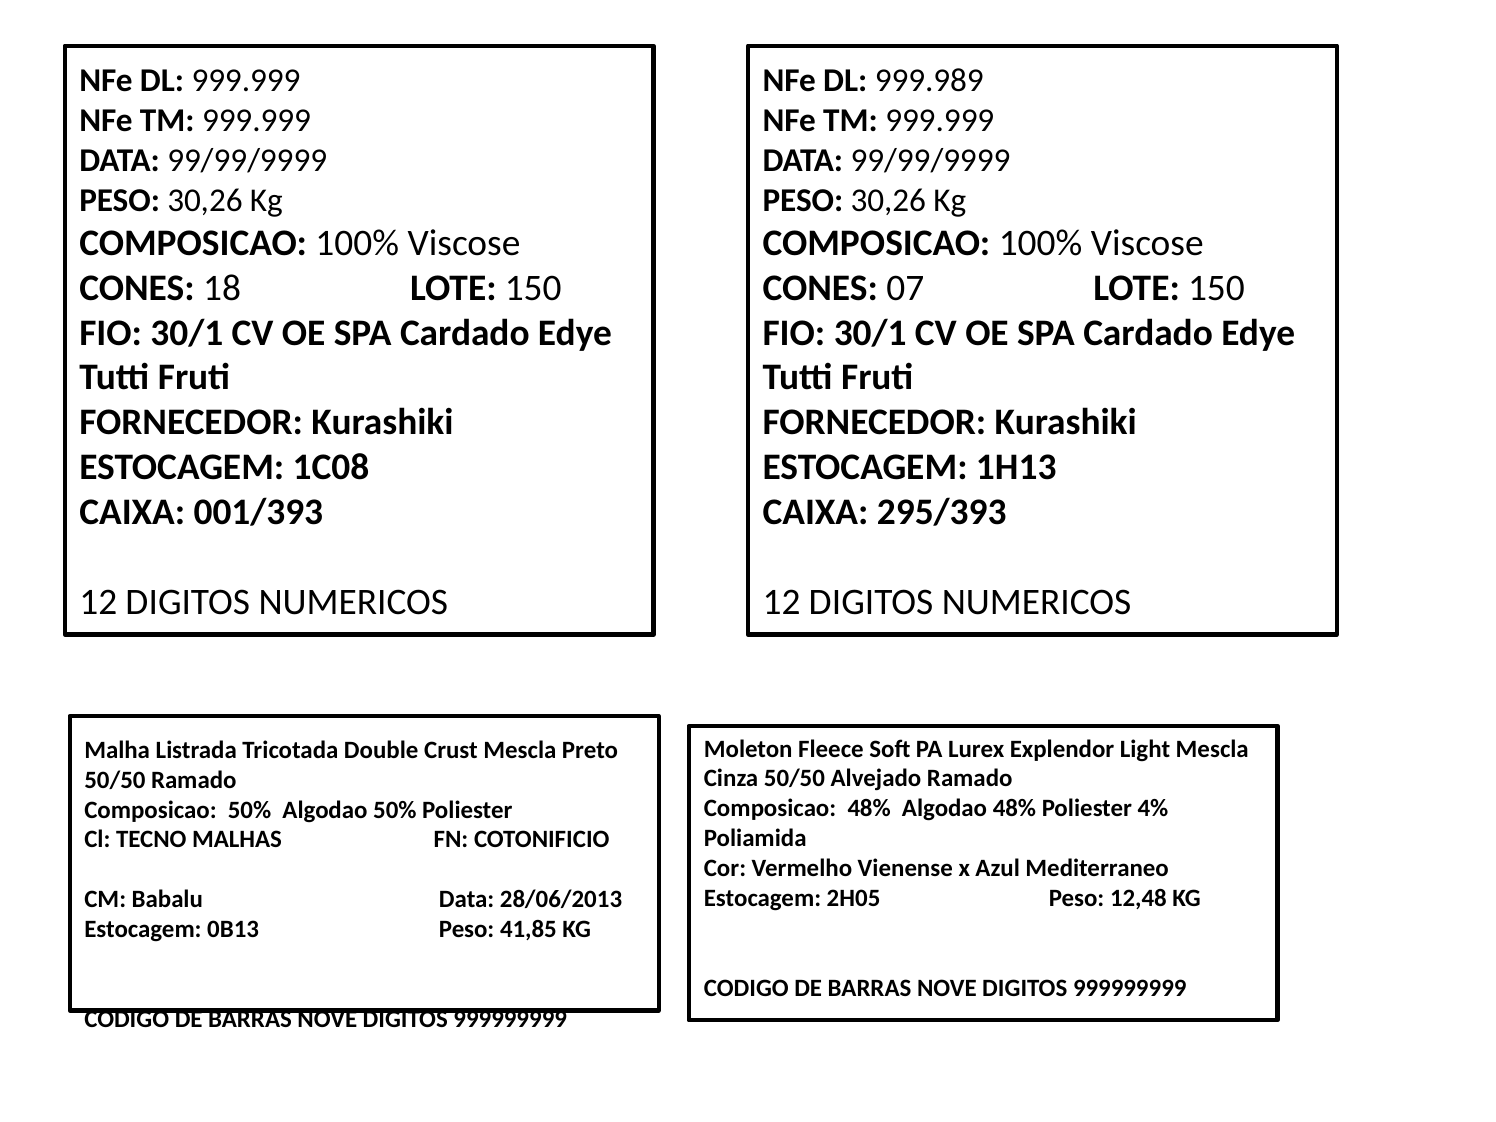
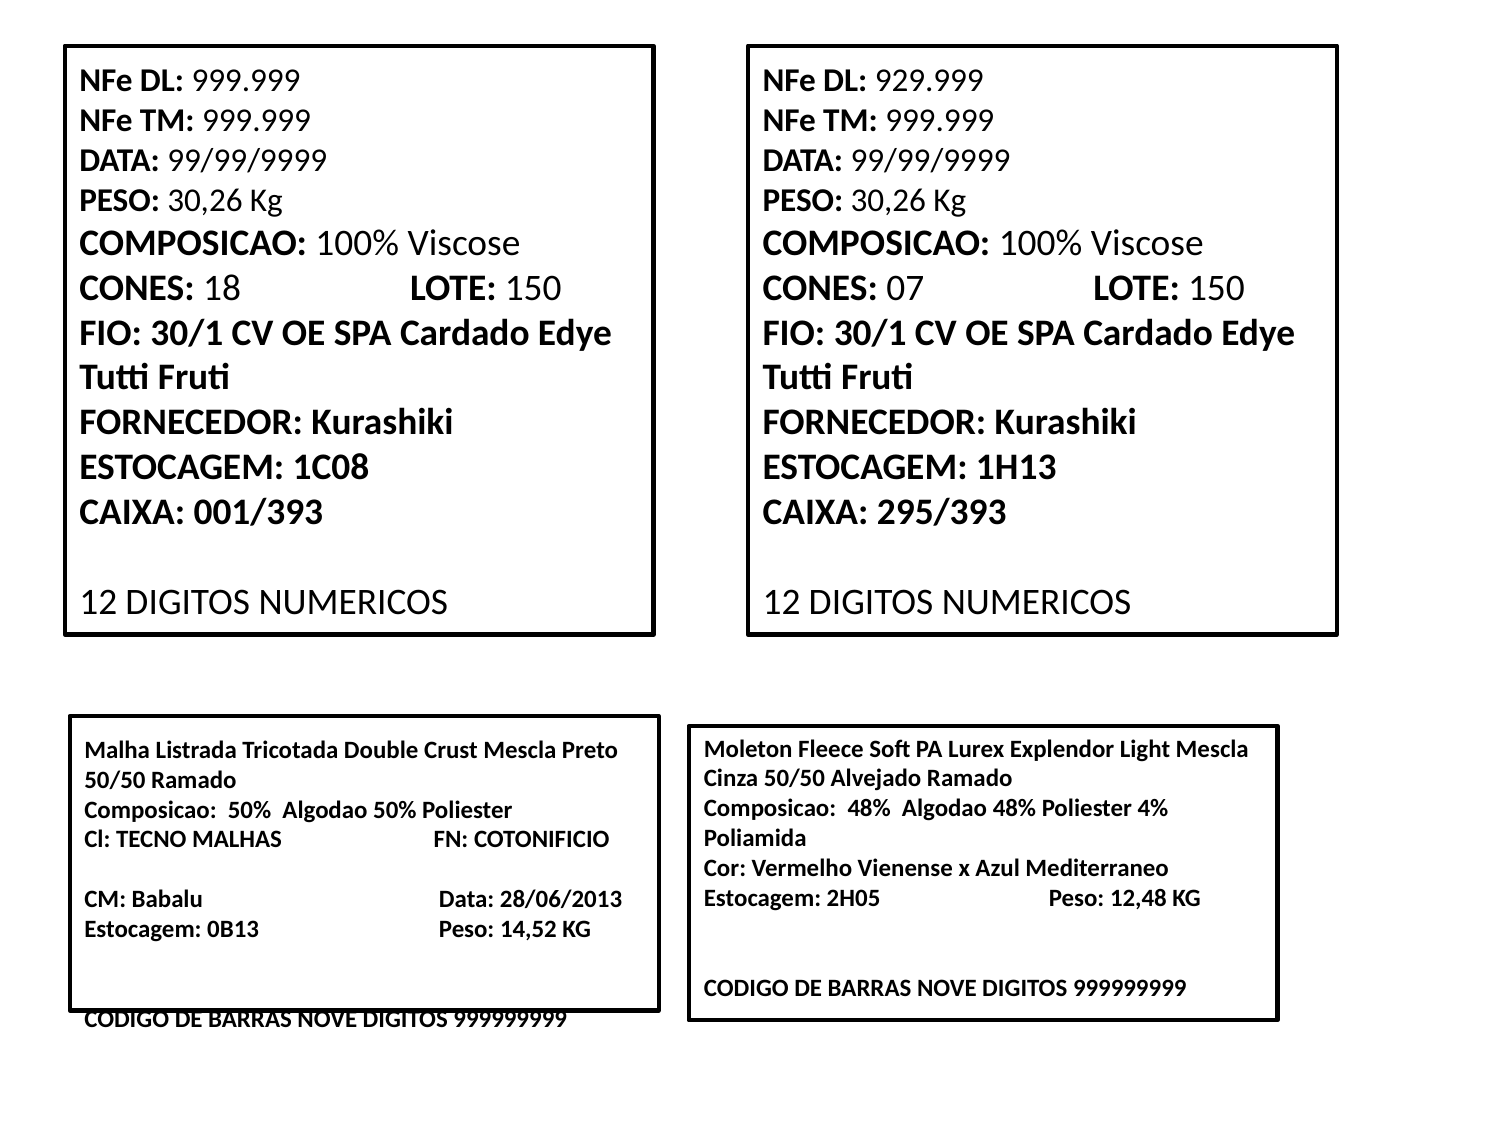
999.989: 999.989 -> 929.999
41,85: 41,85 -> 14,52
